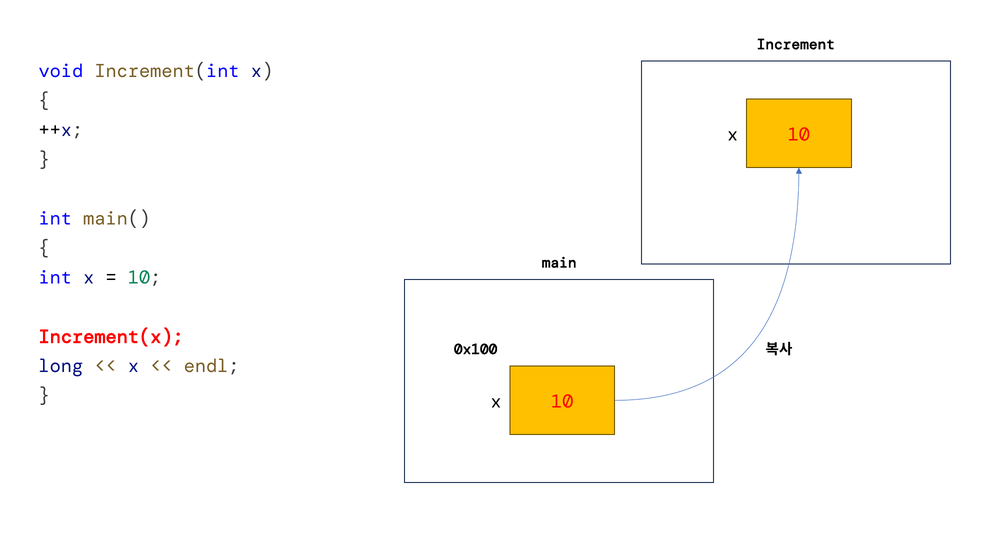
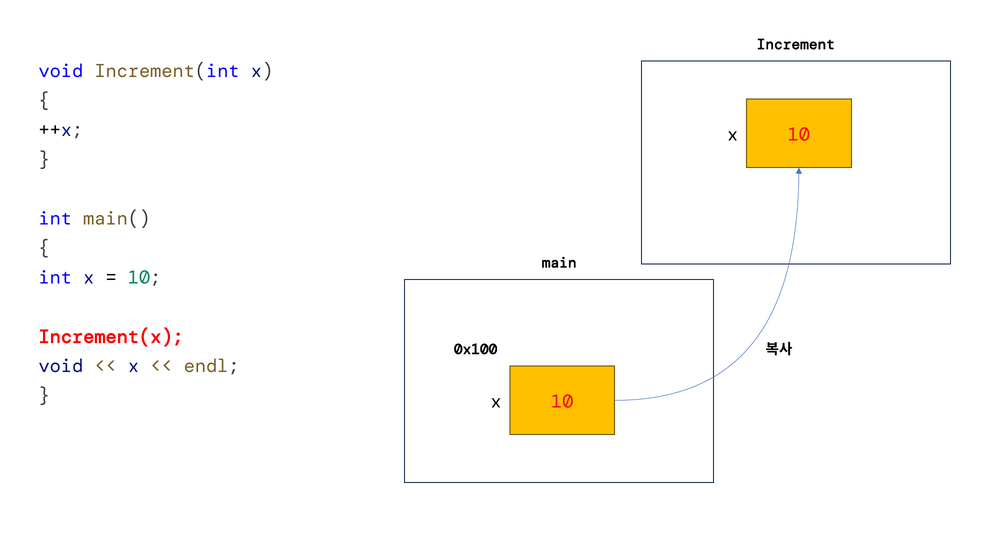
long at (61, 366): long -> void
